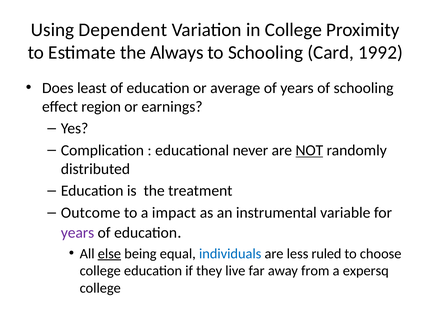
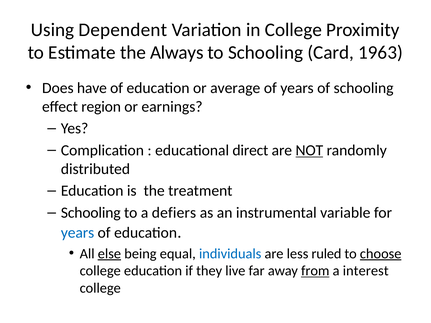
1992: 1992 -> 1963
least: least -> have
never: never -> direct
Outcome at (91, 213): Outcome -> Schooling
impact: impact -> defiers
years at (78, 233) colour: purple -> blue
choose underline: none -> present
from underline: none -> present
expersq: expersq -> interest
